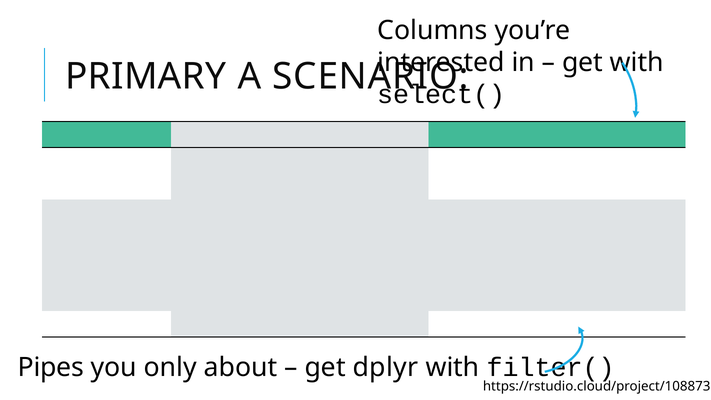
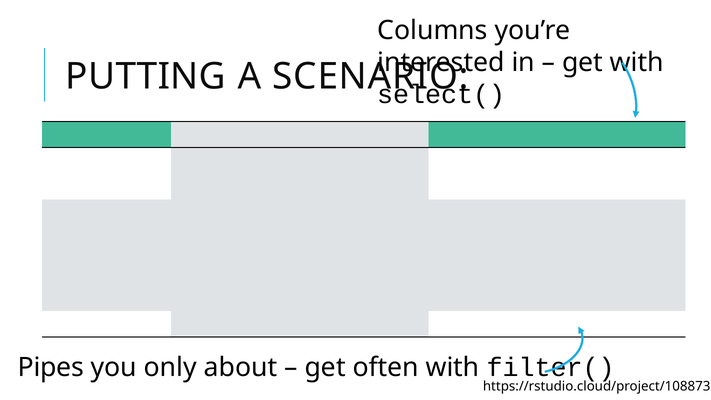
PRIMARY: PRIMARY -> PUTTING
dplyr: dplyr -> often
